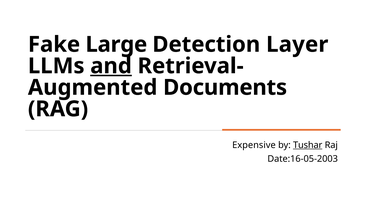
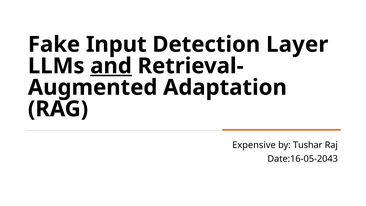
Large: Large -> Input
Documents: Documents -> Adaptation
Tushar underline: present -> none
Date:16-05-2003: Date:16-05-2003 -> Date:16-05-2043
